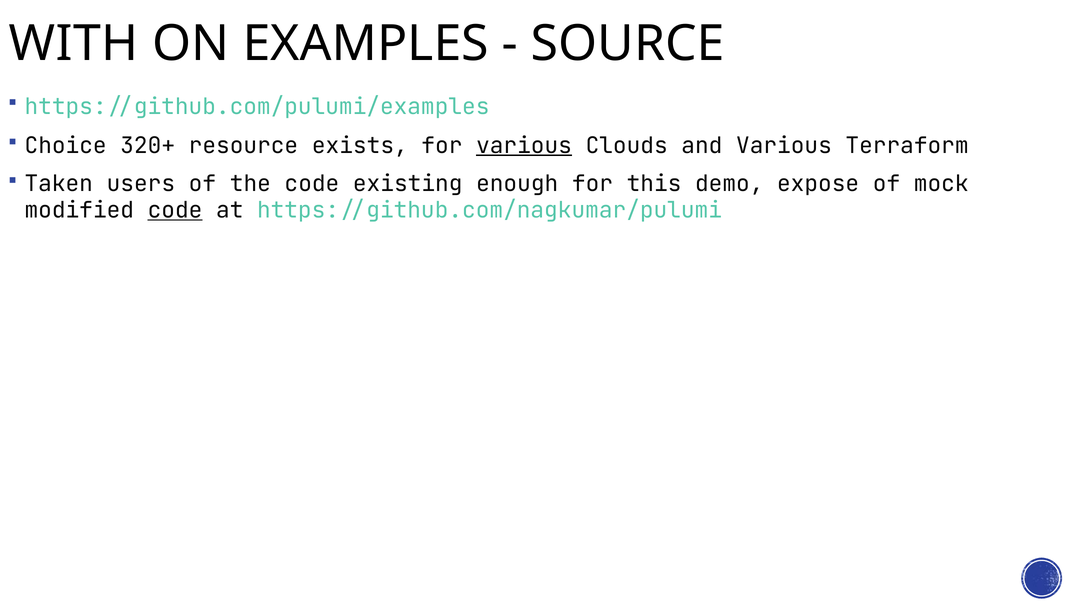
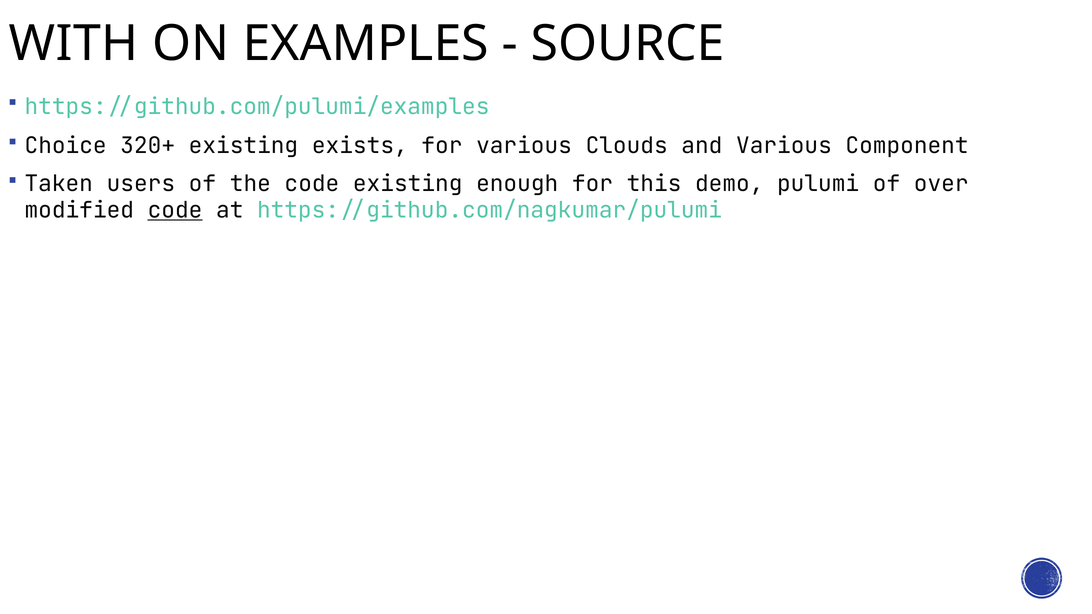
320+ resource: resource -> existing
various at (524, 146) underline: present -> none
Terraform: Terraform -> Component
expose: expose -> pulumi
mock: mock -> over
